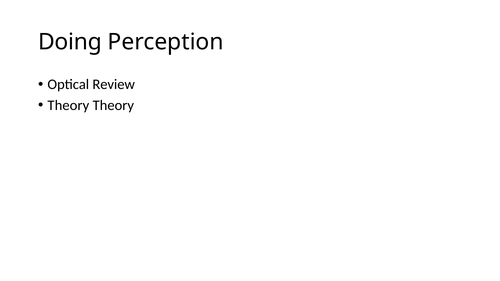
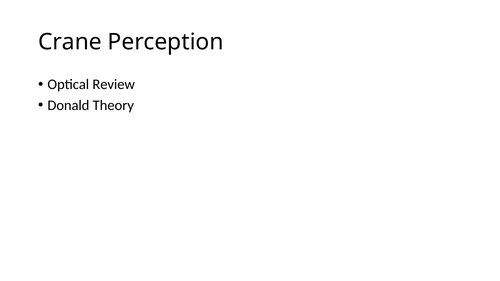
Doing: Doing -> Crane
Theory at (68, 106): Theory -> Donald
